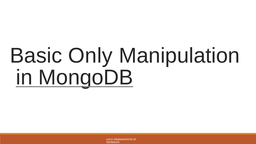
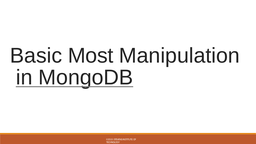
Only: Only -> Most
